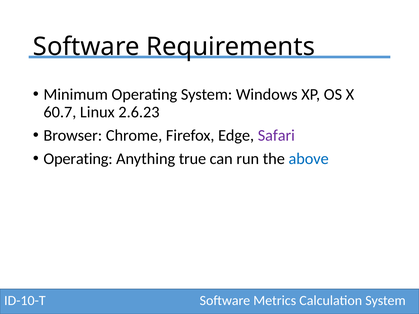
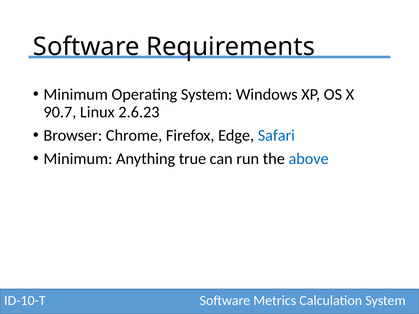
60.7: 60.7 -> 90.7
Safari colour: purple -> blue
Operating at (78, 159): Operating -> Minimum
